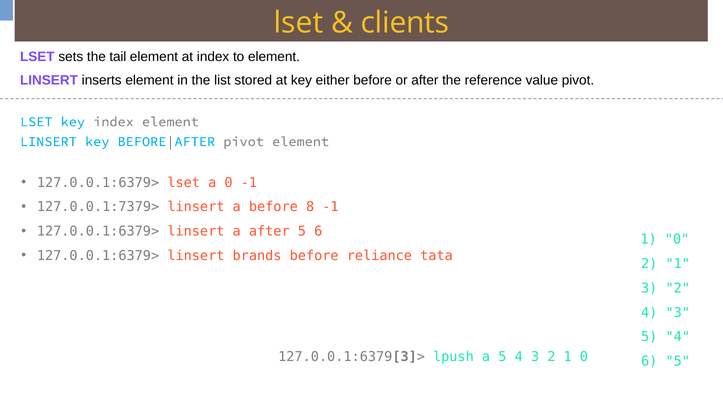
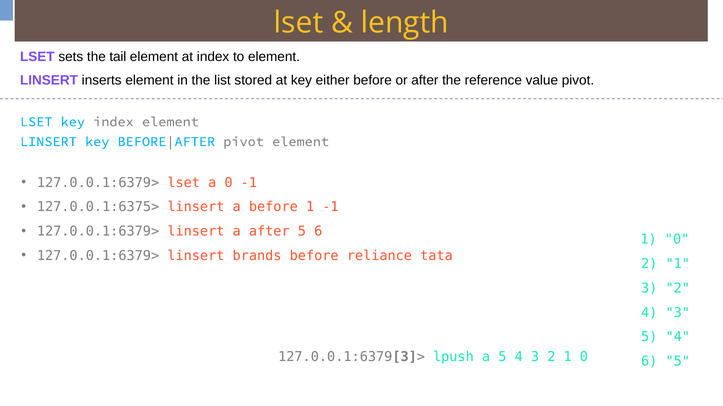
clients: clients -> length
127.0.0.1:7379>: 127.0.0.1:7379> -> 127.0.0.1:6375>
before 8: 8 -> 1
